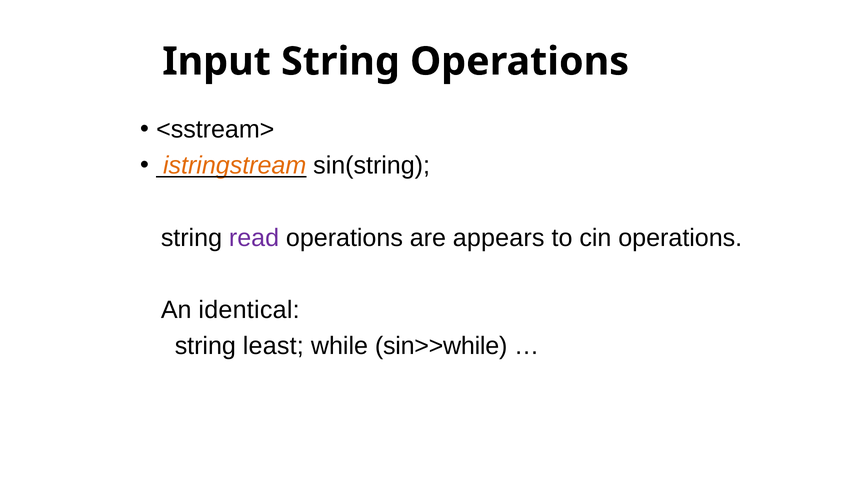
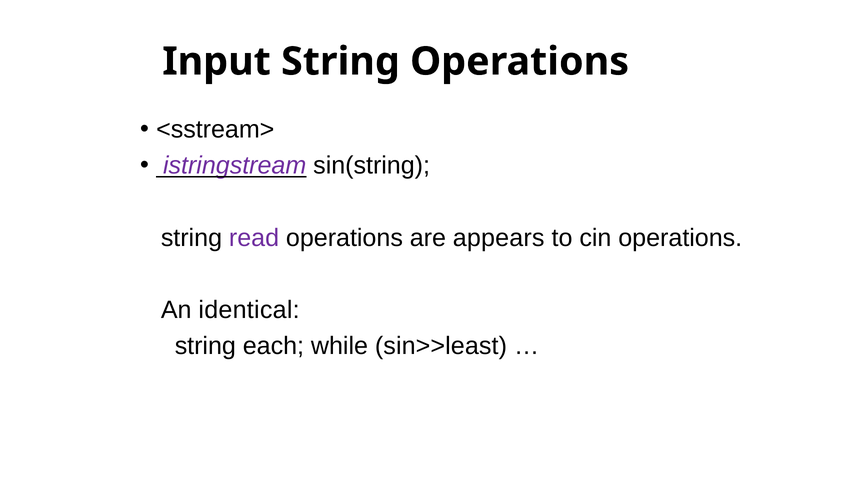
istringstream colour: orange -> purple
least: least -> each
sin>>while: sin>>while -> sin>>least
